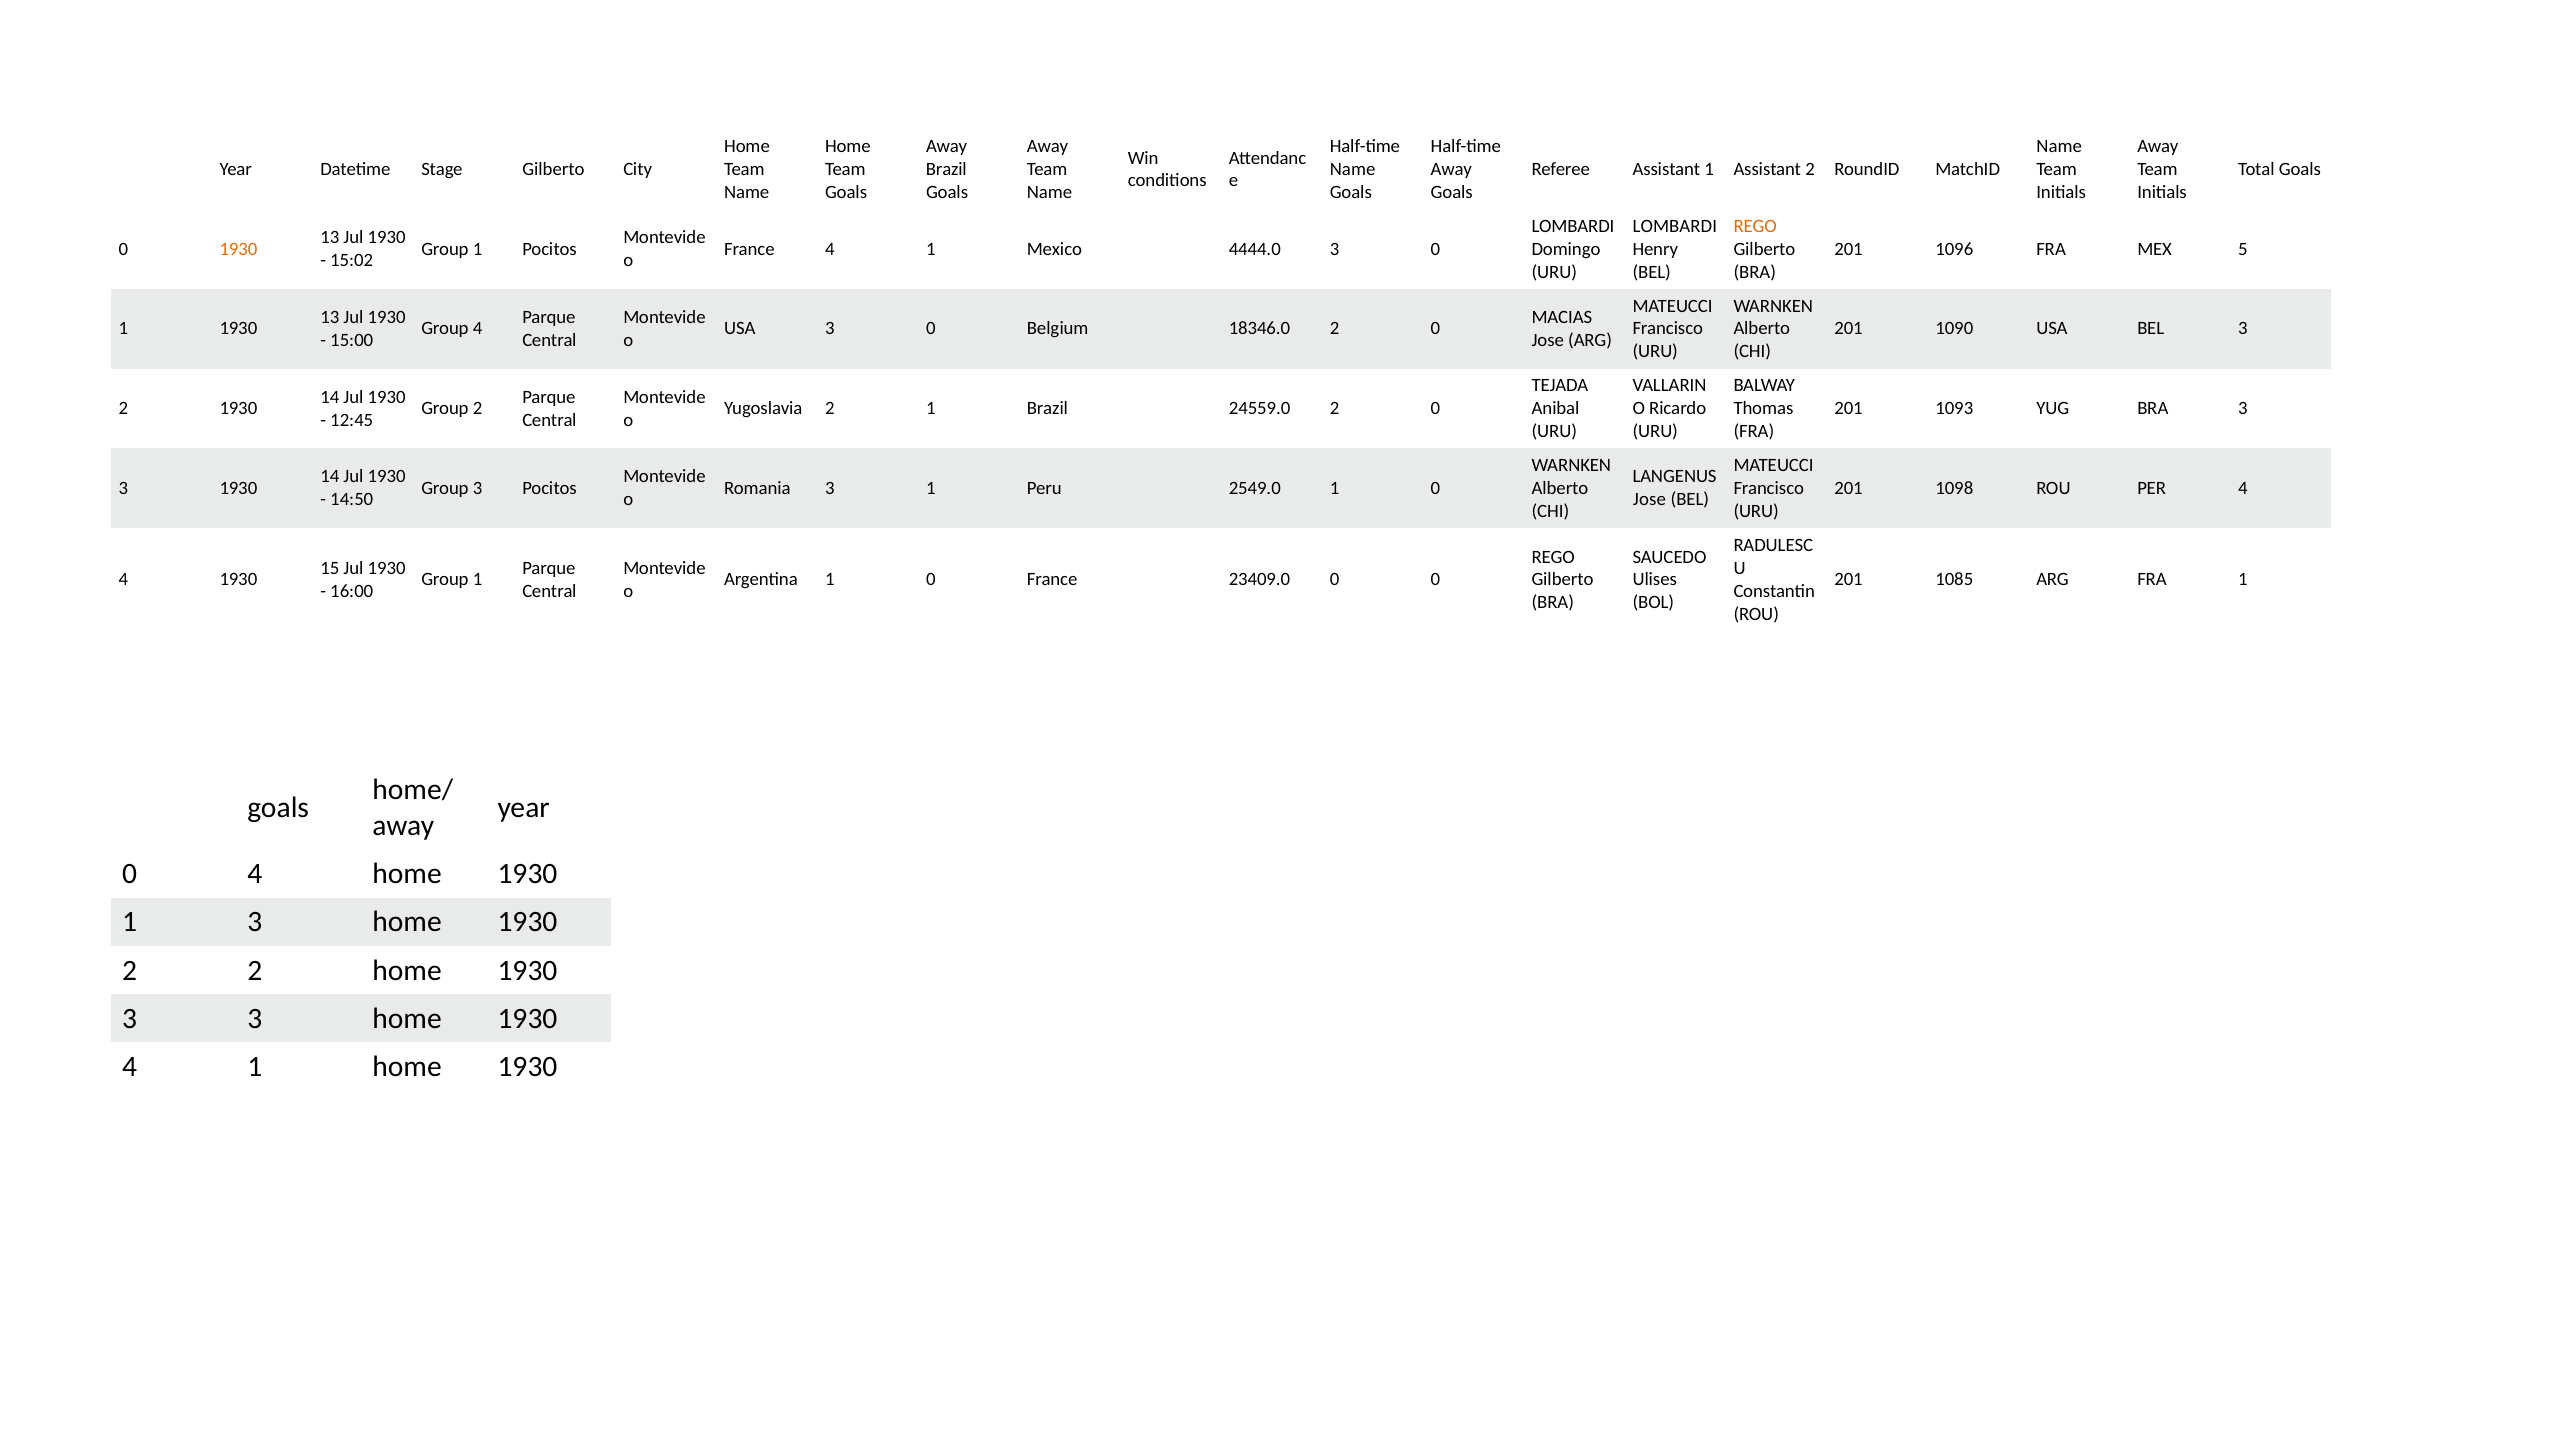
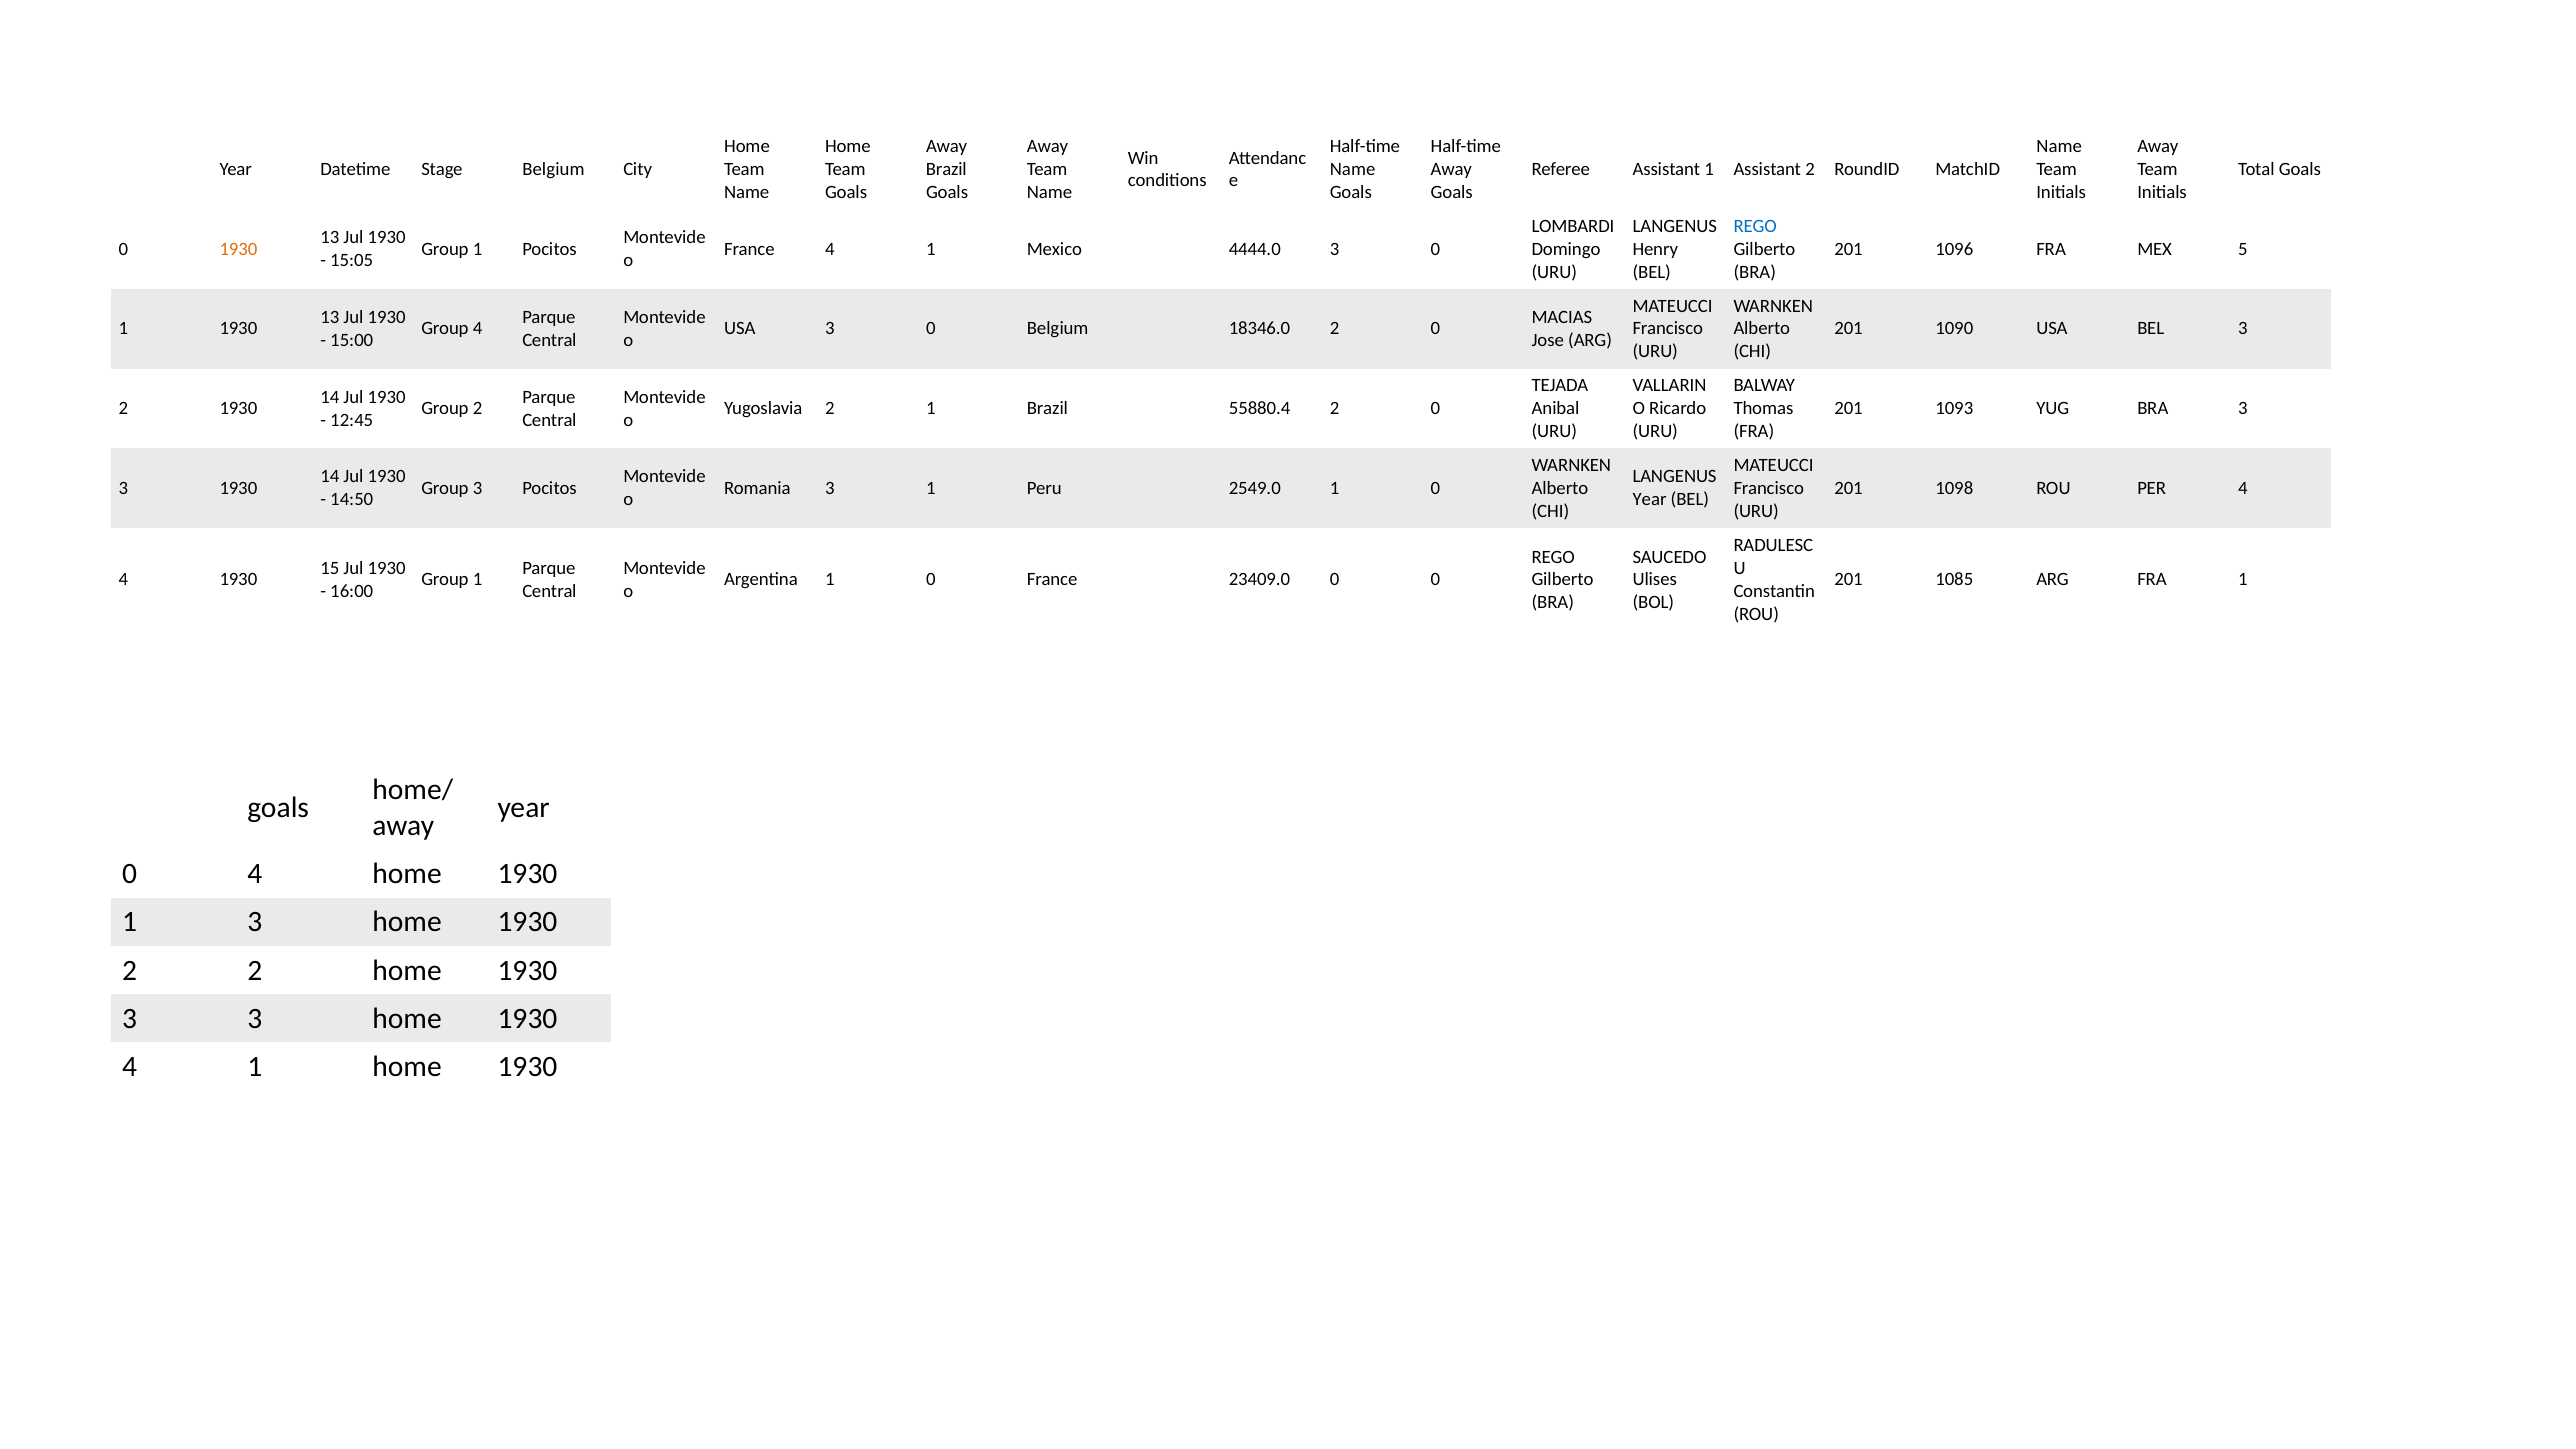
Stage Gilberto: Gilberto -> Belgium
LOMBARDI at (1675, 226): LOMBARDI -> LANGENUS
REGO at (1755, 226) colour: orange -> blue
15:02: 15:02 -> 15:05
24559.0: 24559.0 -> 55880.4
Jose at (1650, 500): Jose -> Year
